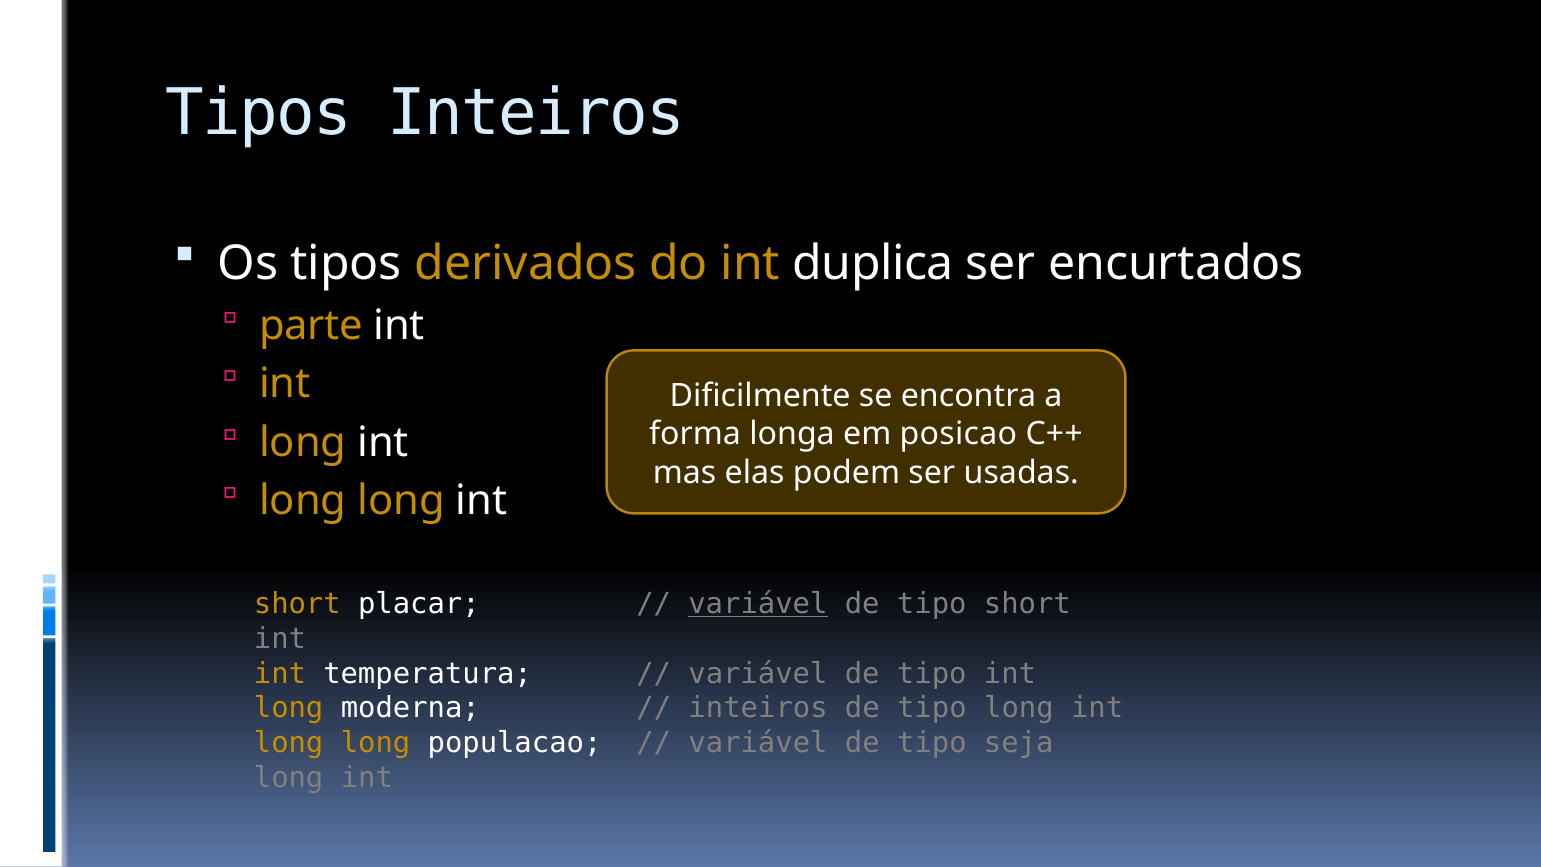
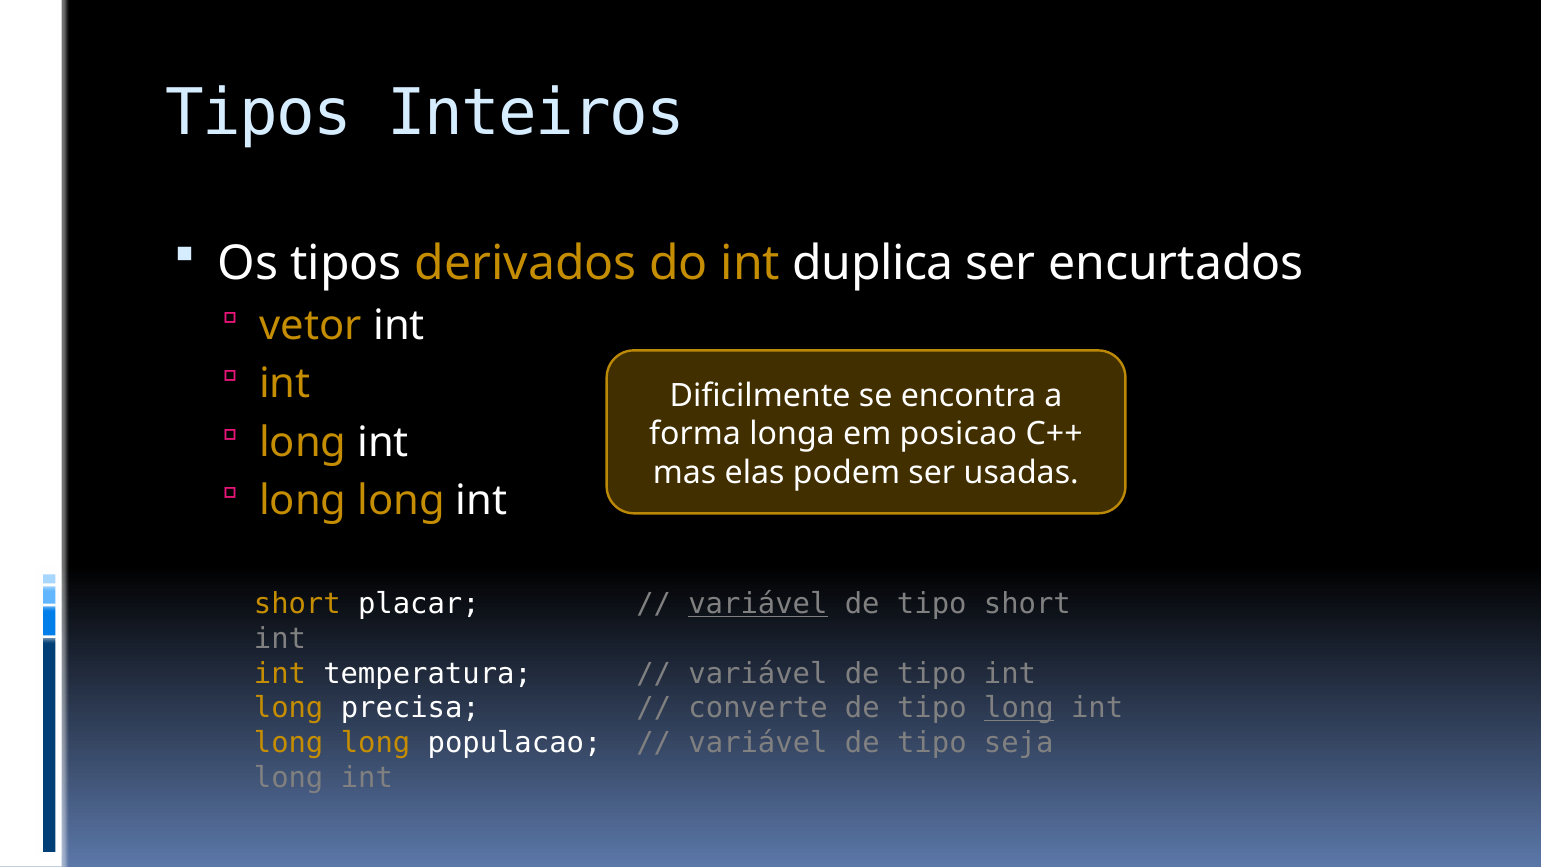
parte: parte -> vetor
moderna: moderna -> precisa
inteiros at (758, 708): inteiros -> converte
long at (1019, 708) underline: none -> present
